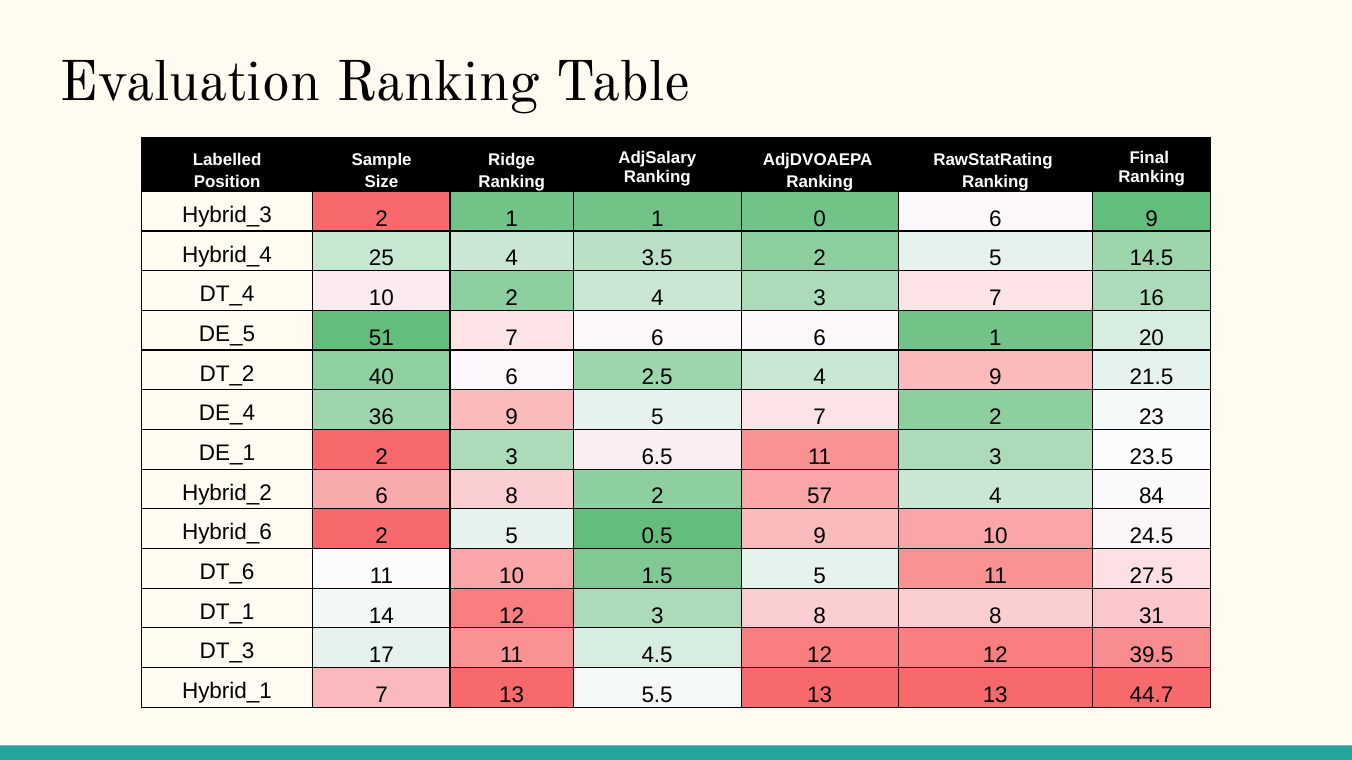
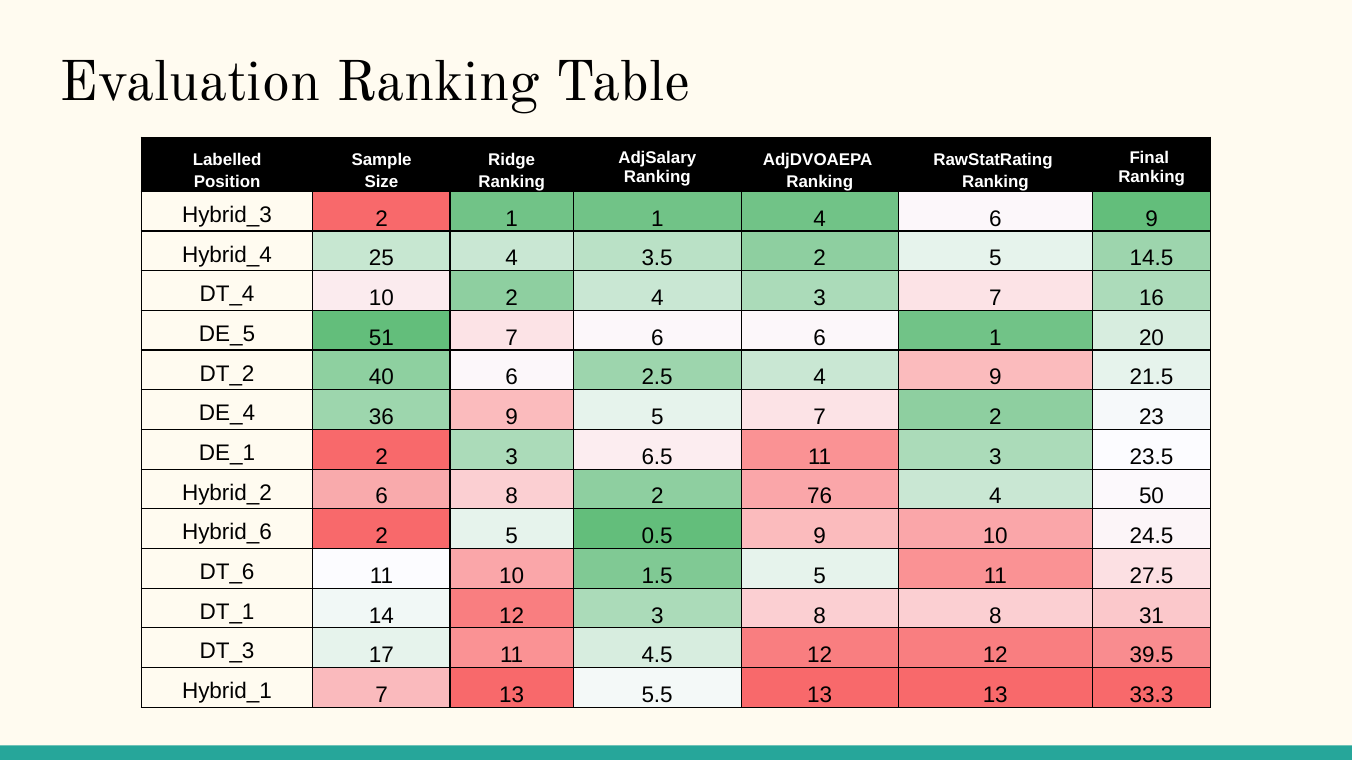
1 0: 0 -> 4
57: 57 -> 76
84: 84 -> 50
44.7: 44.7 -> 33.3
